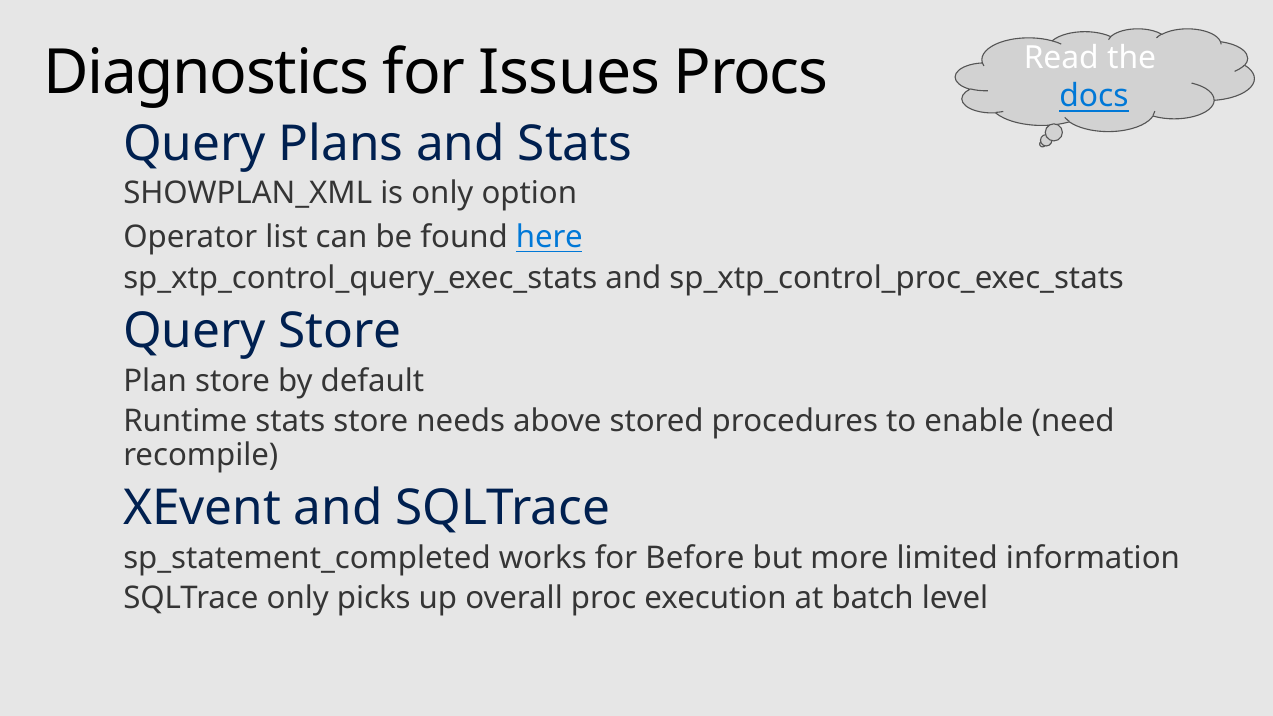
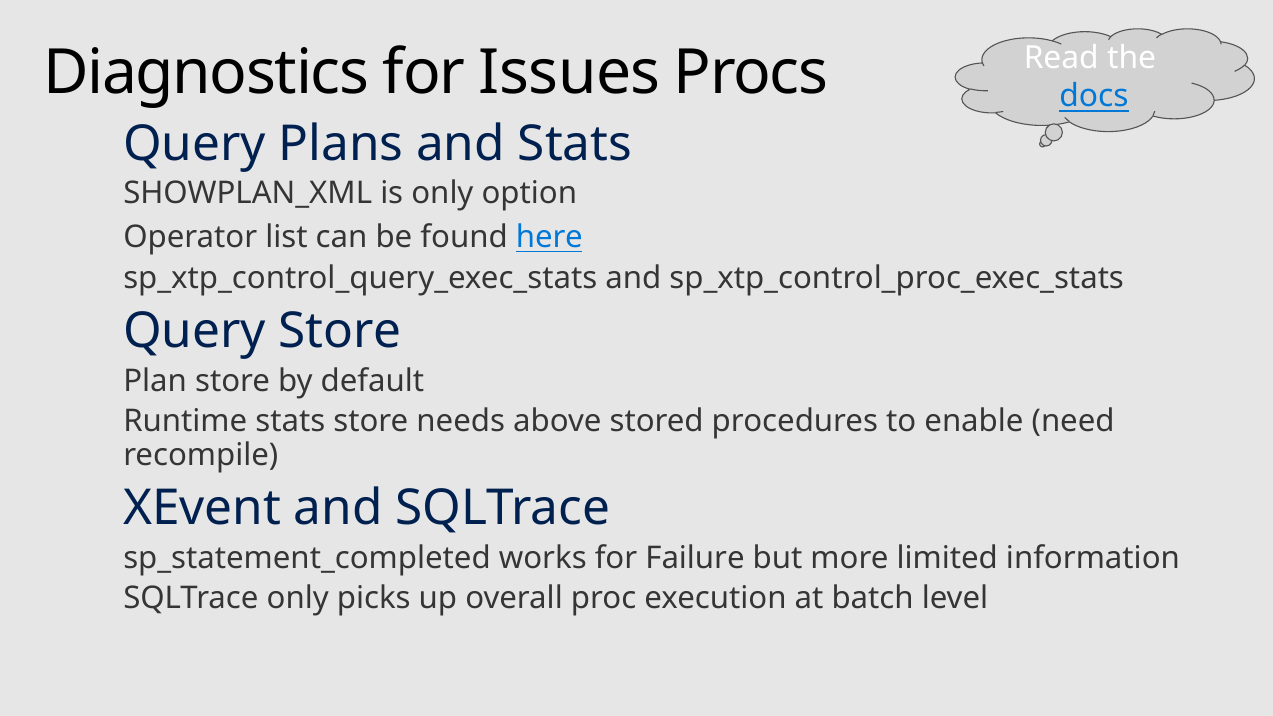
Before: Before -> Failure
